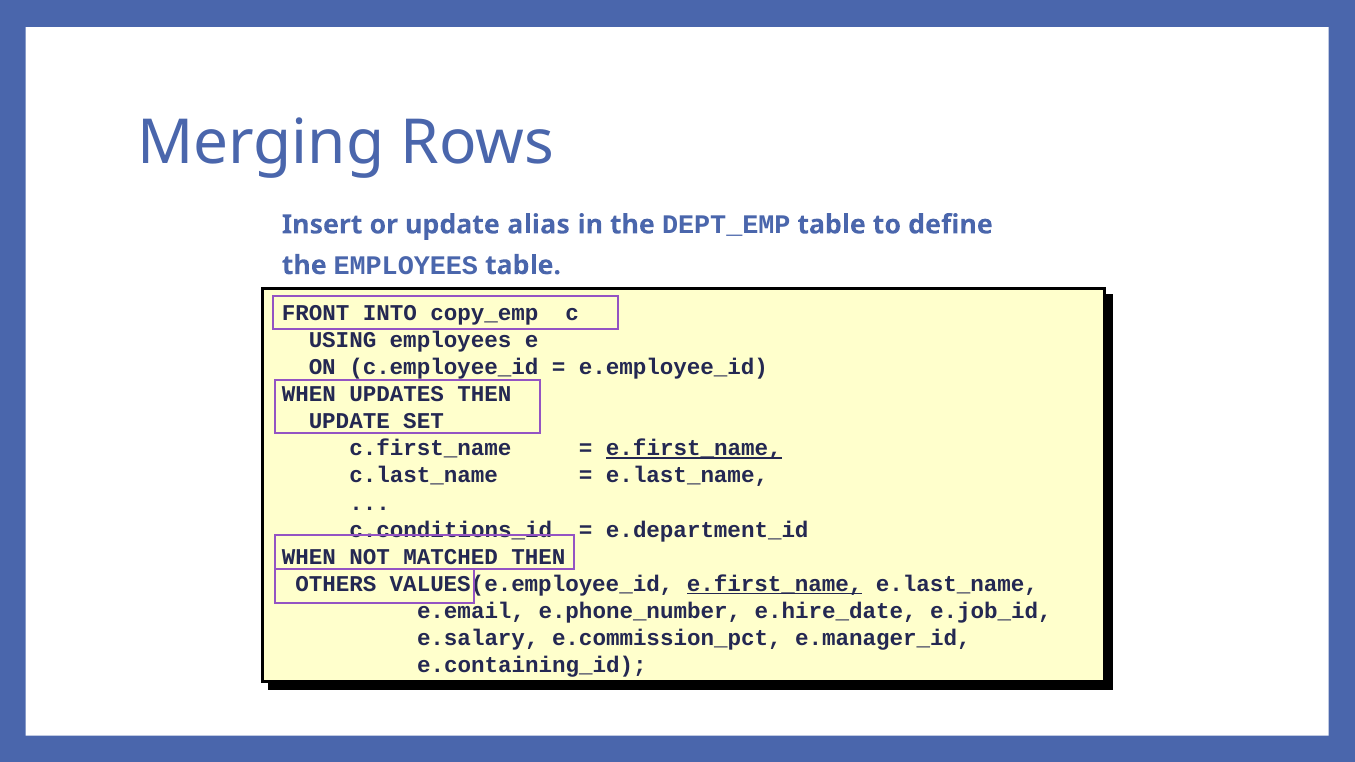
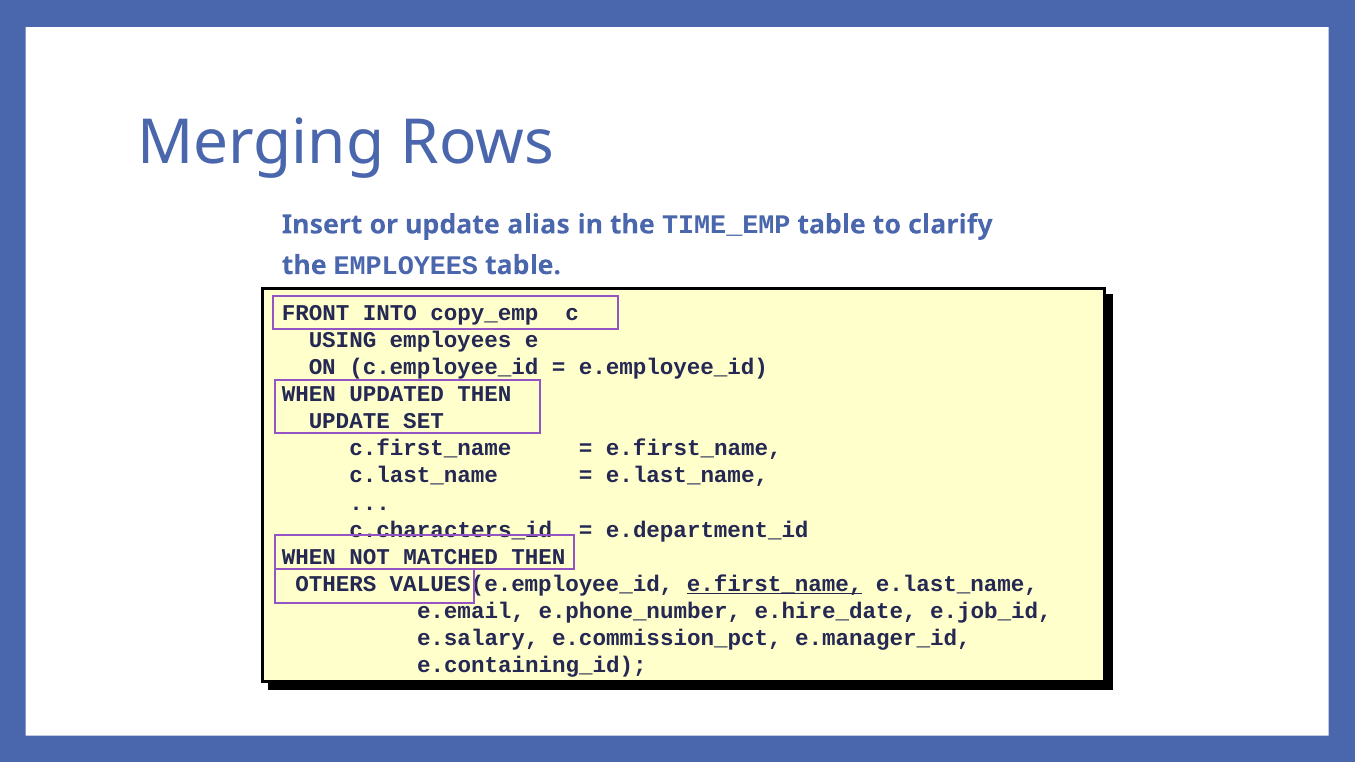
DEPT_EMP: DEPT_EMP -> TIME_EMP
define: define -> clarify
UPDATES: UPDATES -> UPDATED
e.first_name at (694, 449) underline: present -> none
c.conditions_id: c.conditions_id -> c.characters_id
